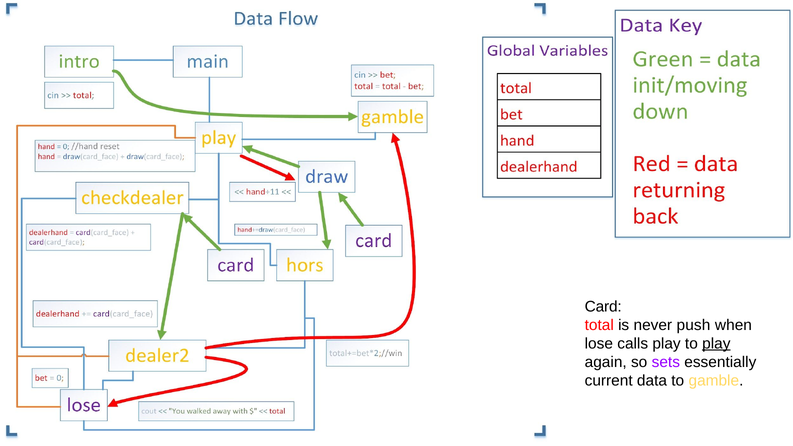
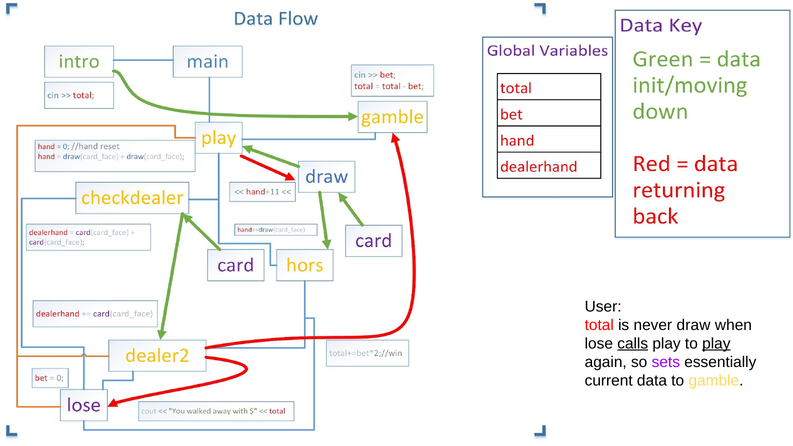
Card: Card -> User
push: push -> draw
calls underline: none -> present
